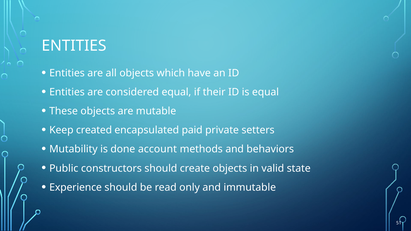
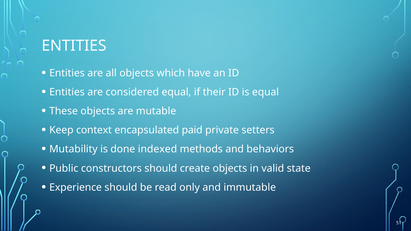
created: created -> context
account: account -> indexed
